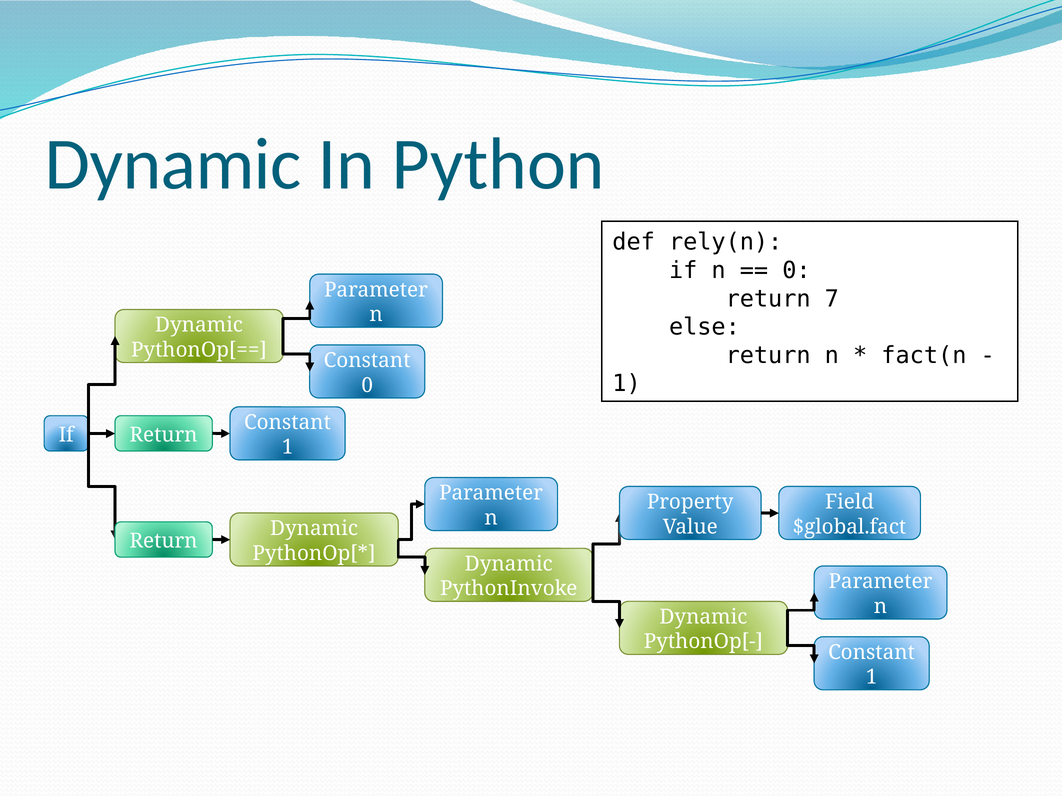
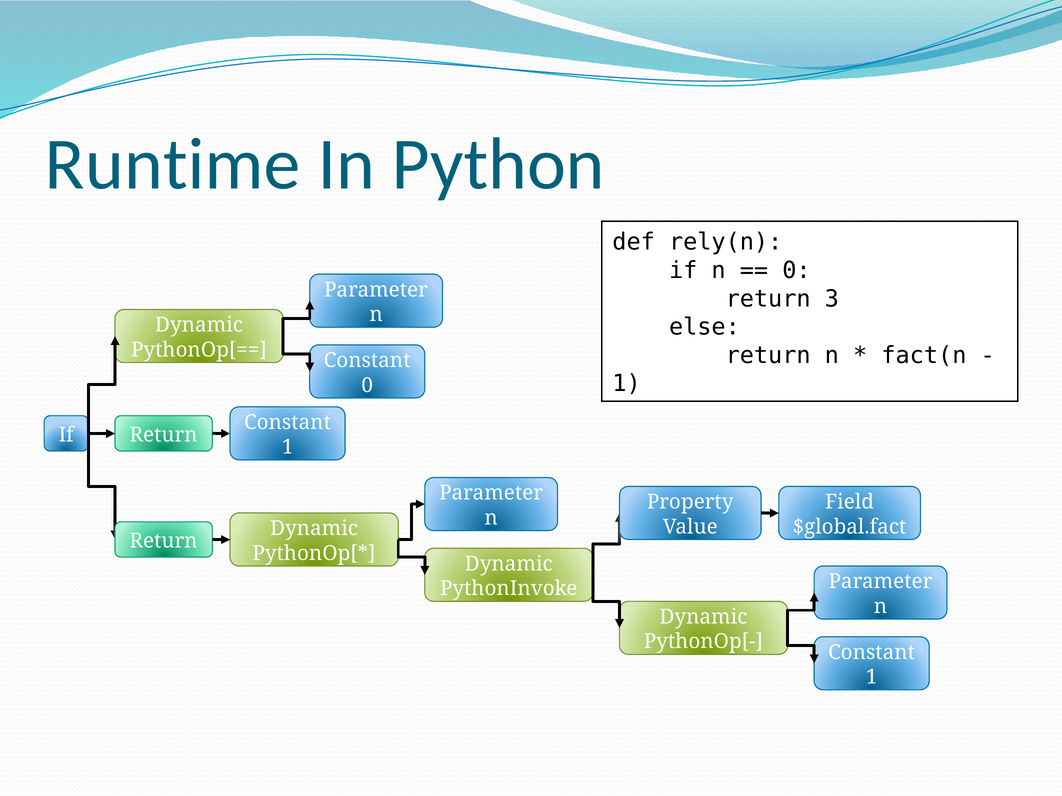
Dynamic at (173, 164): Dynamic -> Runtime
7: 7 -> 3
